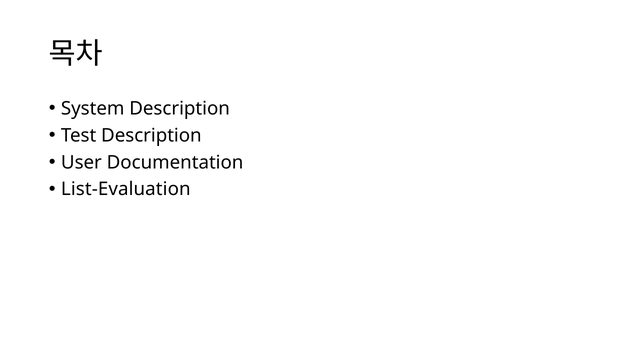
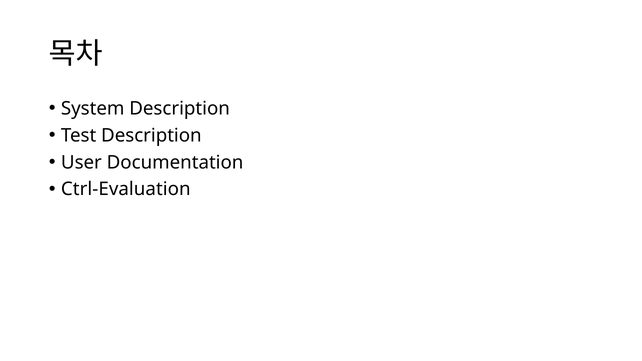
List-Evaluation: List-Evaluation -> Ctrl-Evaluation
